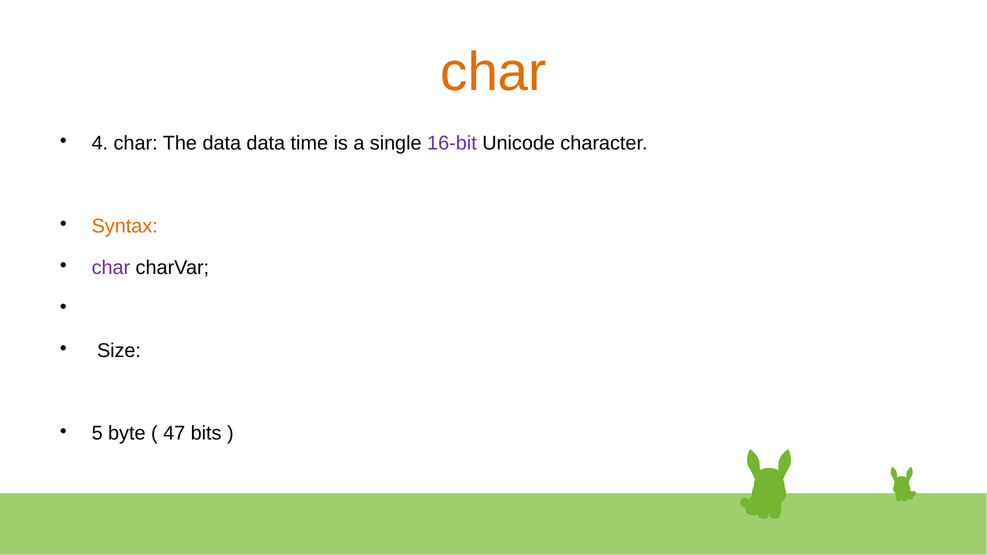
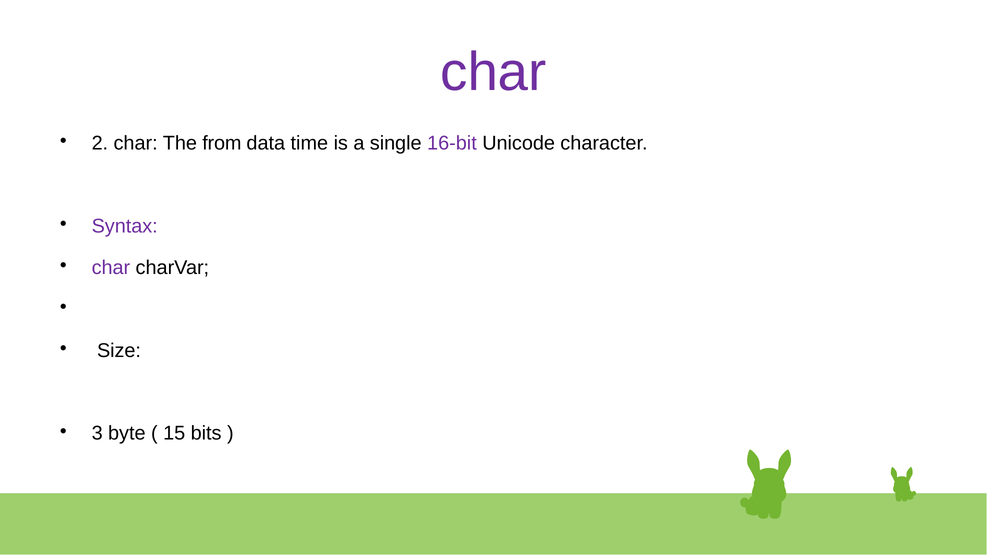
char at (493, 72) colour: orange -> purple
4: 4 -> 2
The data: data -> from
Syntax colour: orange -> purple
5: 5 -> 3
47: 47 -> 15
